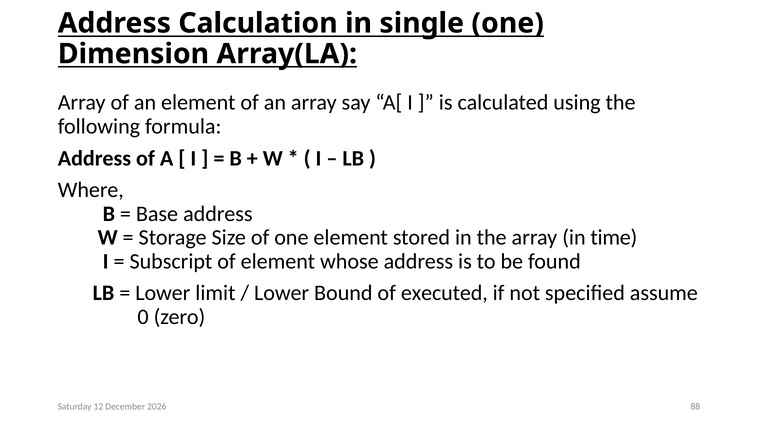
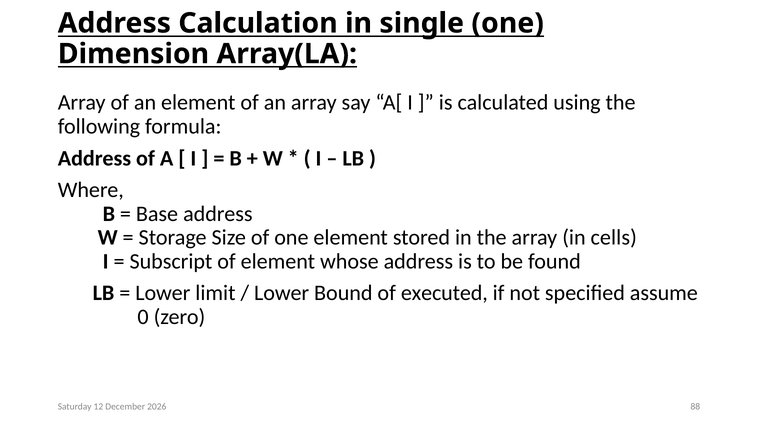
time: time -> cells
